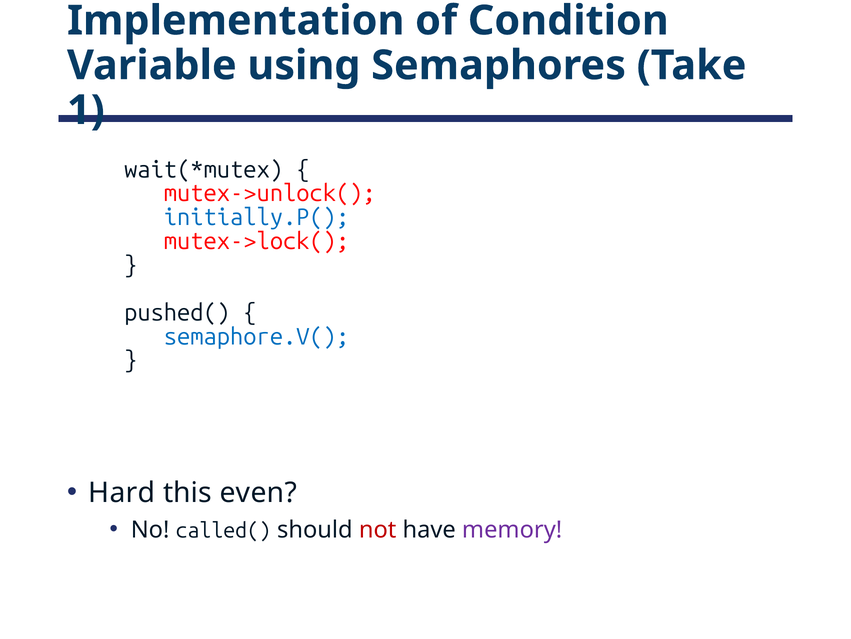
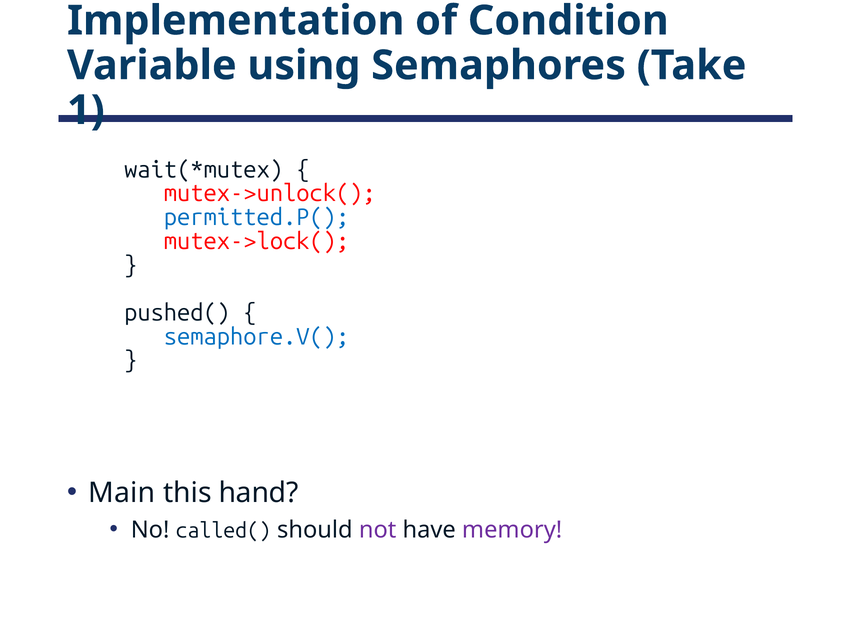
initially.P(: initially.P( -> permitted.P(
Hard: Hard -> Main
even: even -> hand
not colour: red -> purple
